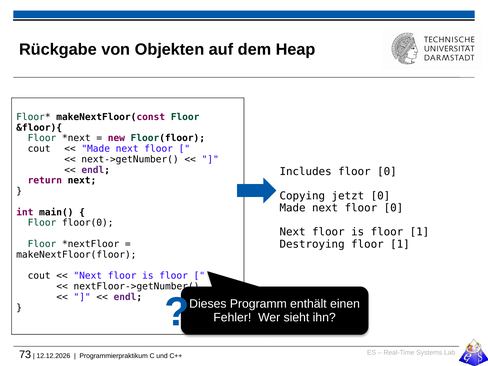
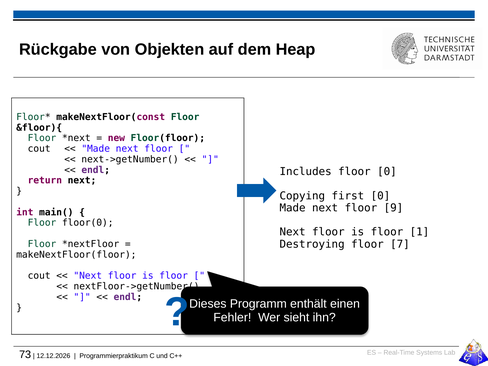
jetzt: jetzt -> first
next floor 0: 0 -> 9
Destroying floor 1: 1 -> 7
